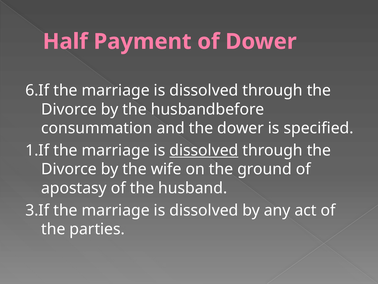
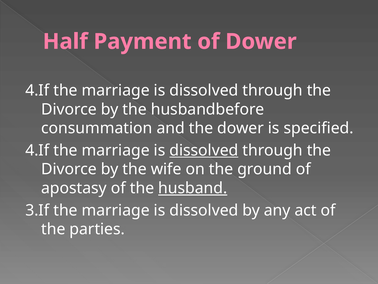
6.If at (37, 90): 6.If -> 4.If
1.If at (37, 150): 1.If -> 4.If
husband underline: none -> present
